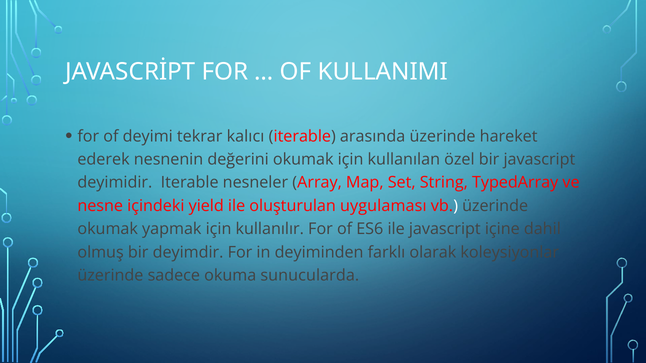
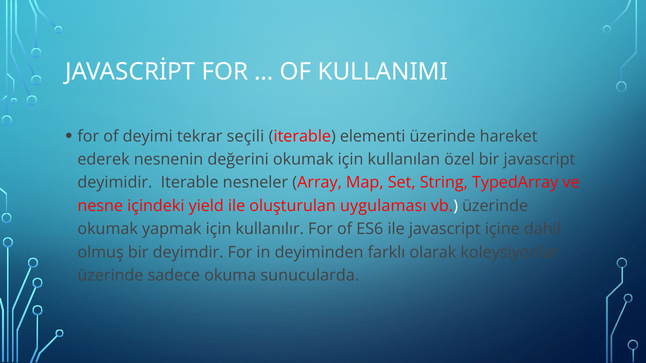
kalıcı: kalıcı -> seçili
arasında: arasında -> elementi
